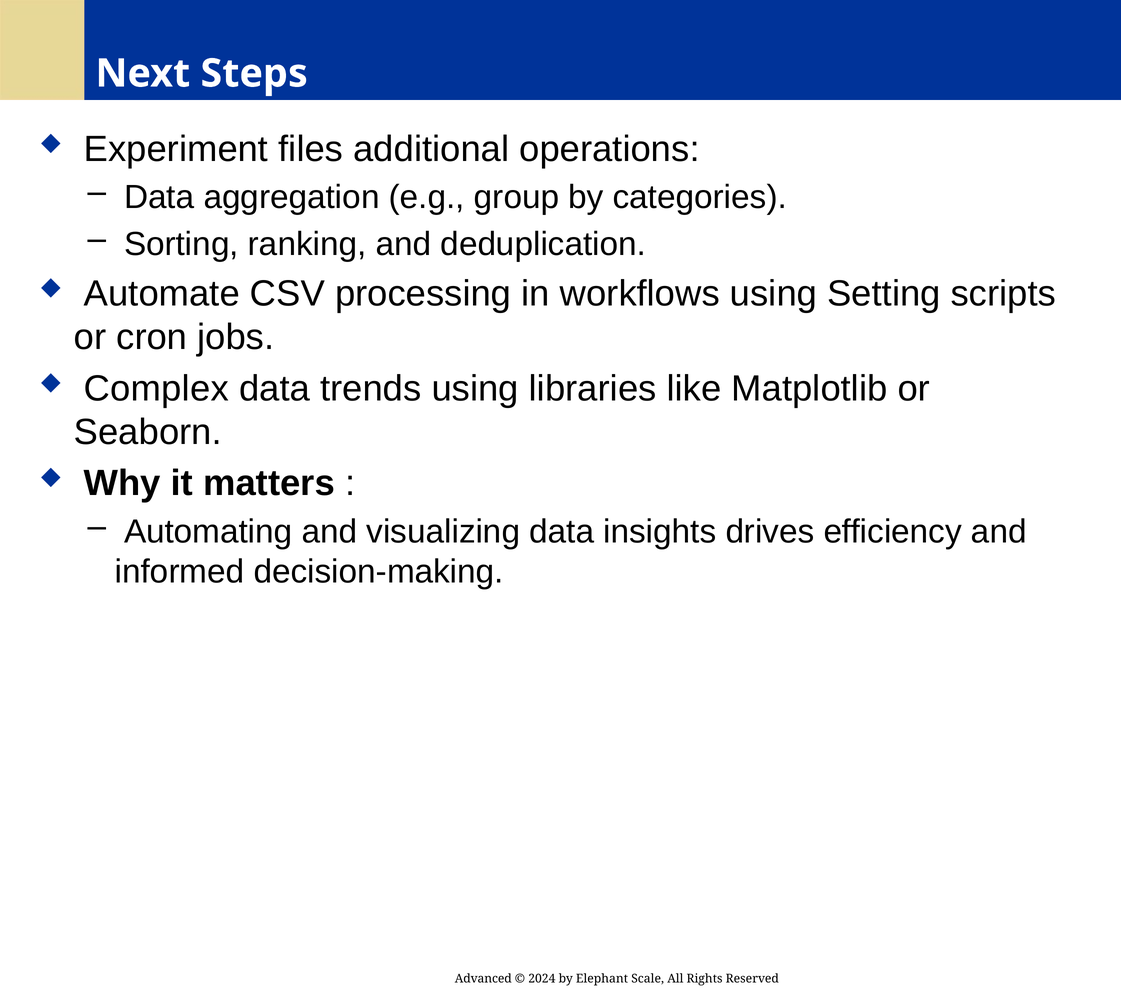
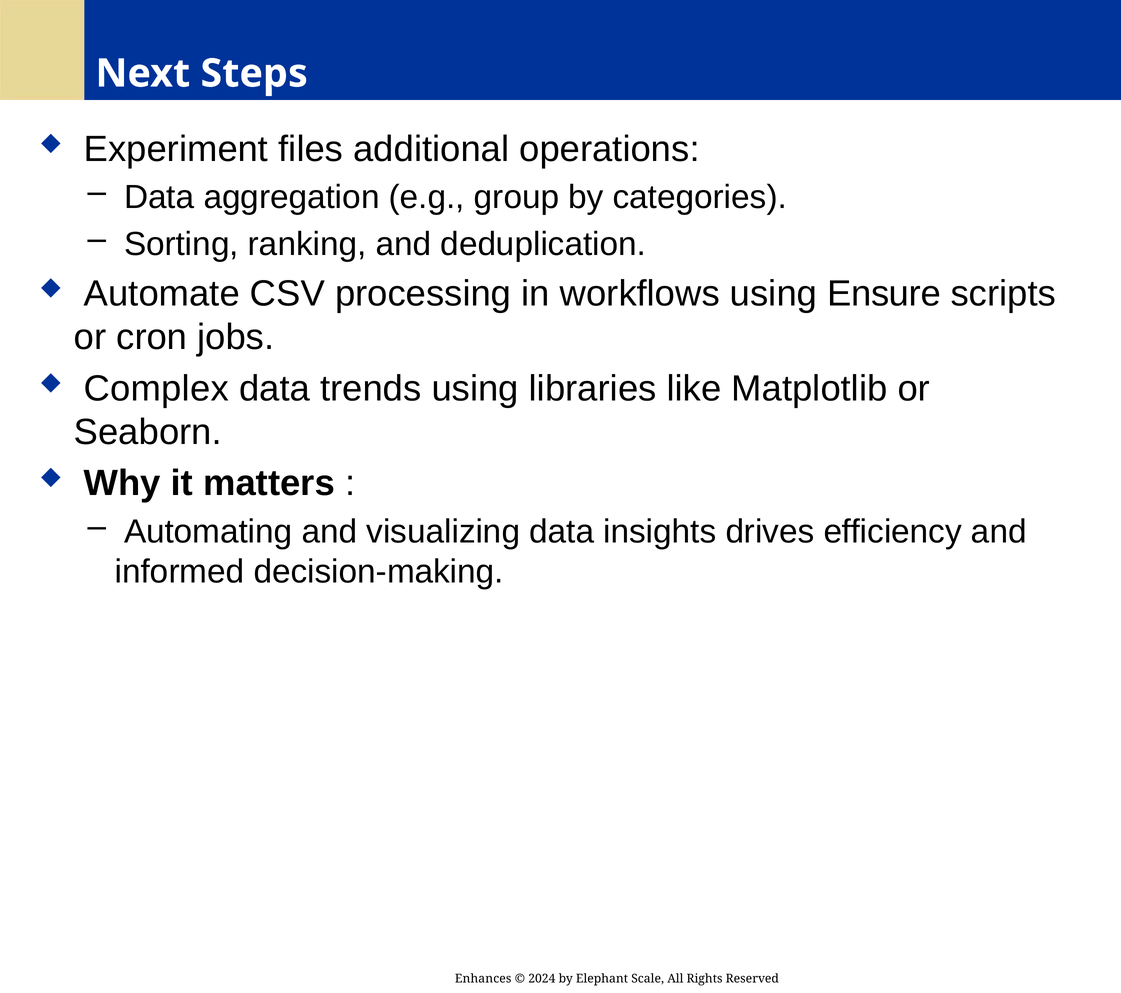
Setting: Setting -> Ensure
Advanced: Advanced -> Enhances
